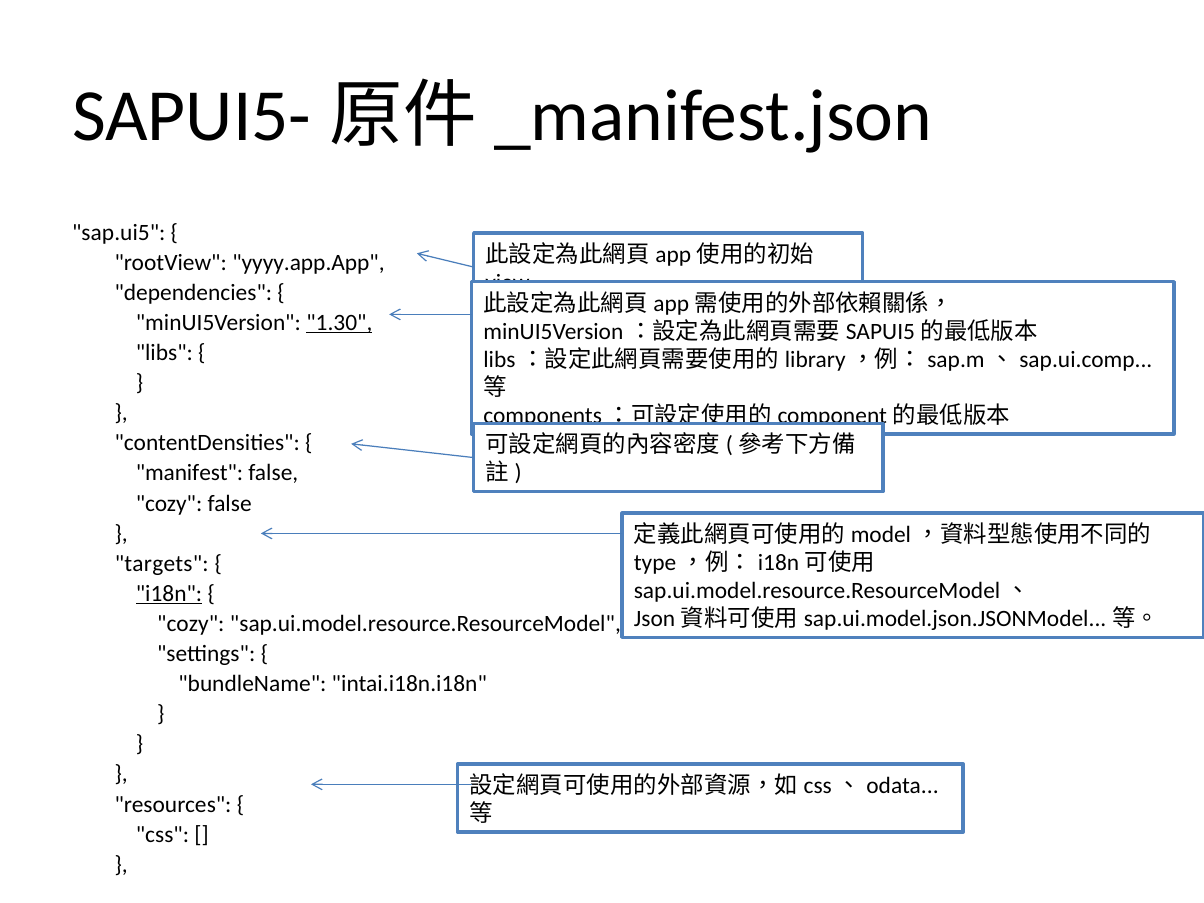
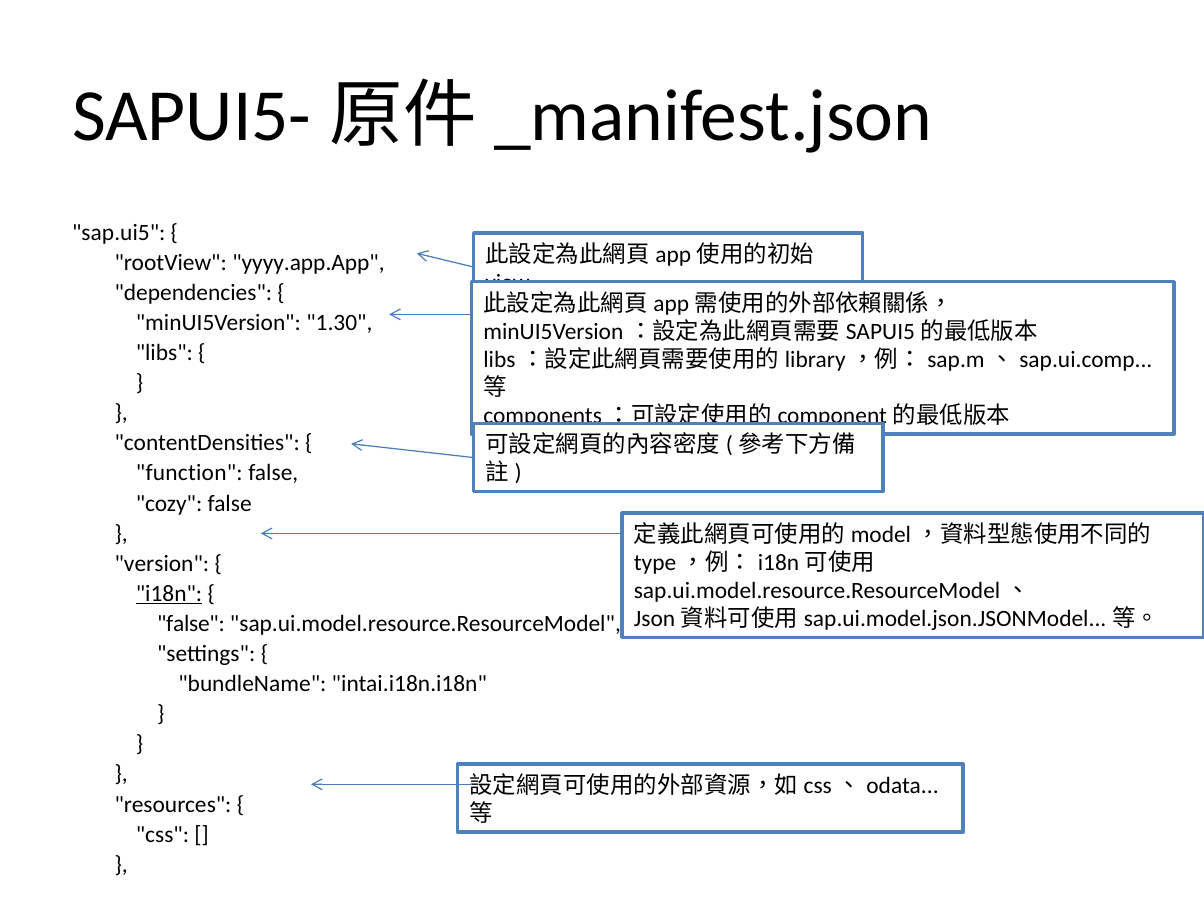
1.30 underline: present -> none
manifest: manifest -> function
targets: targets -> version
cozy at (191, 624): cozy -> false
